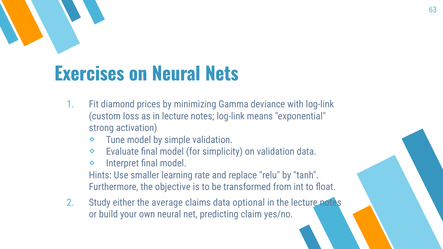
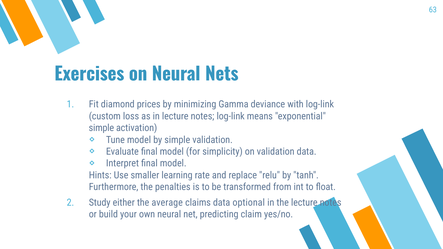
strong at (101, 128): strong -> simple
objective: objective -> penalties
